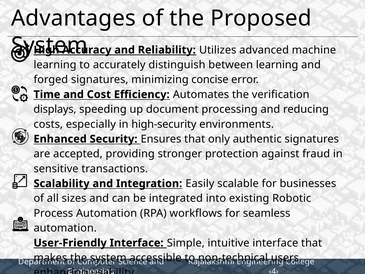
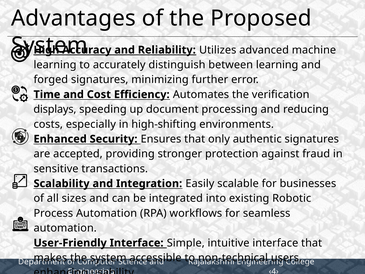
concise: concise -> further
high-security: high-security -> high-shifting
